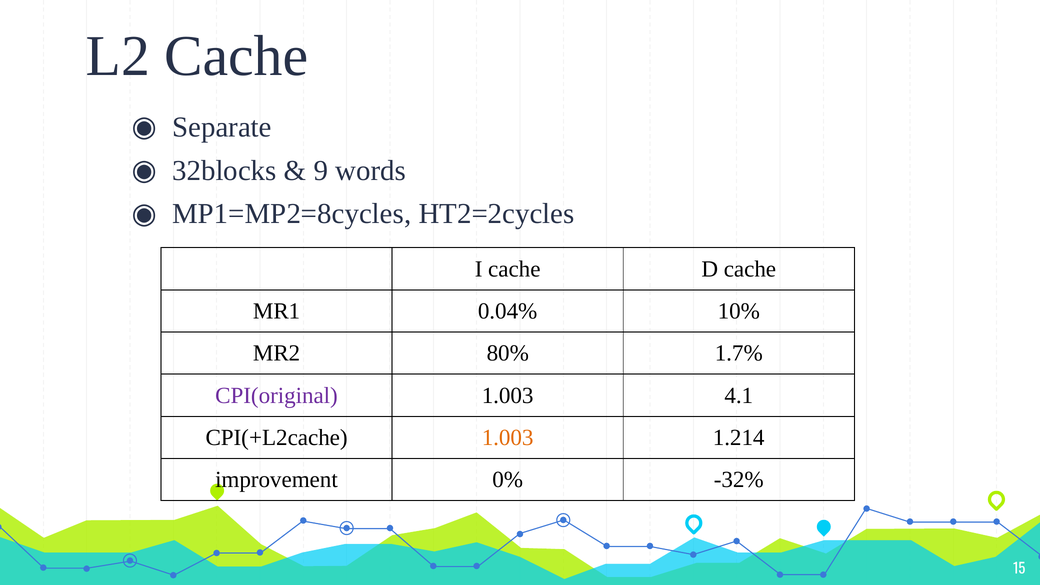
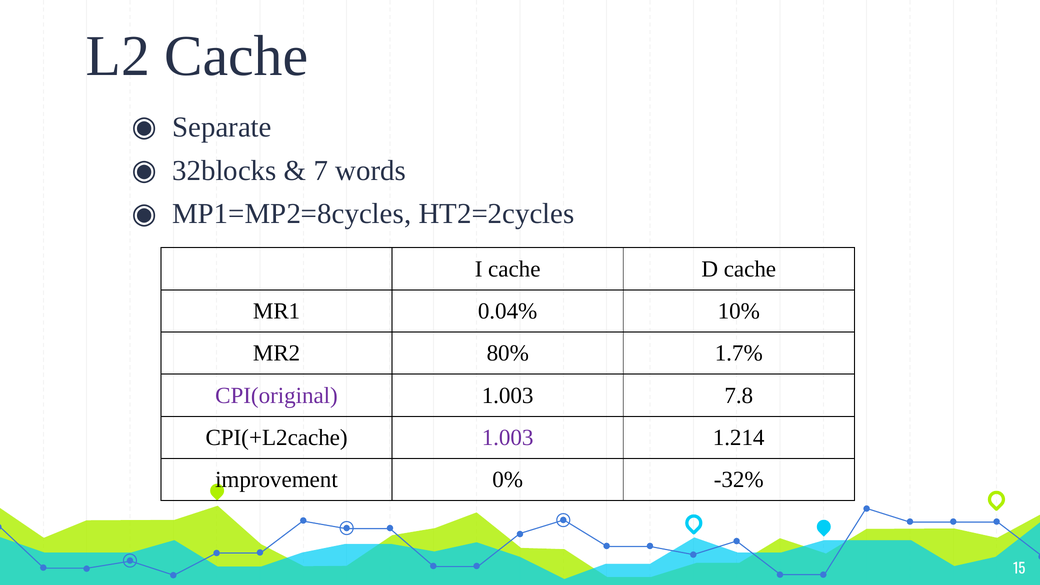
9: 9 -> 7
4.1: 4.1 -> 7.8
1.003 at (508, 438) colour: orange -> purple
